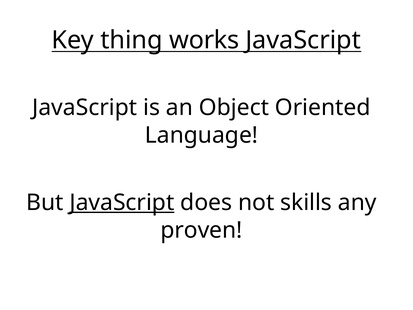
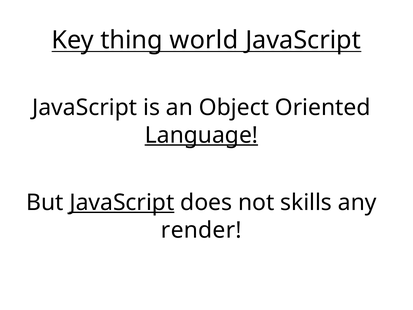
works: works -> world
Language underline: none -> present
proven: proven -> render
